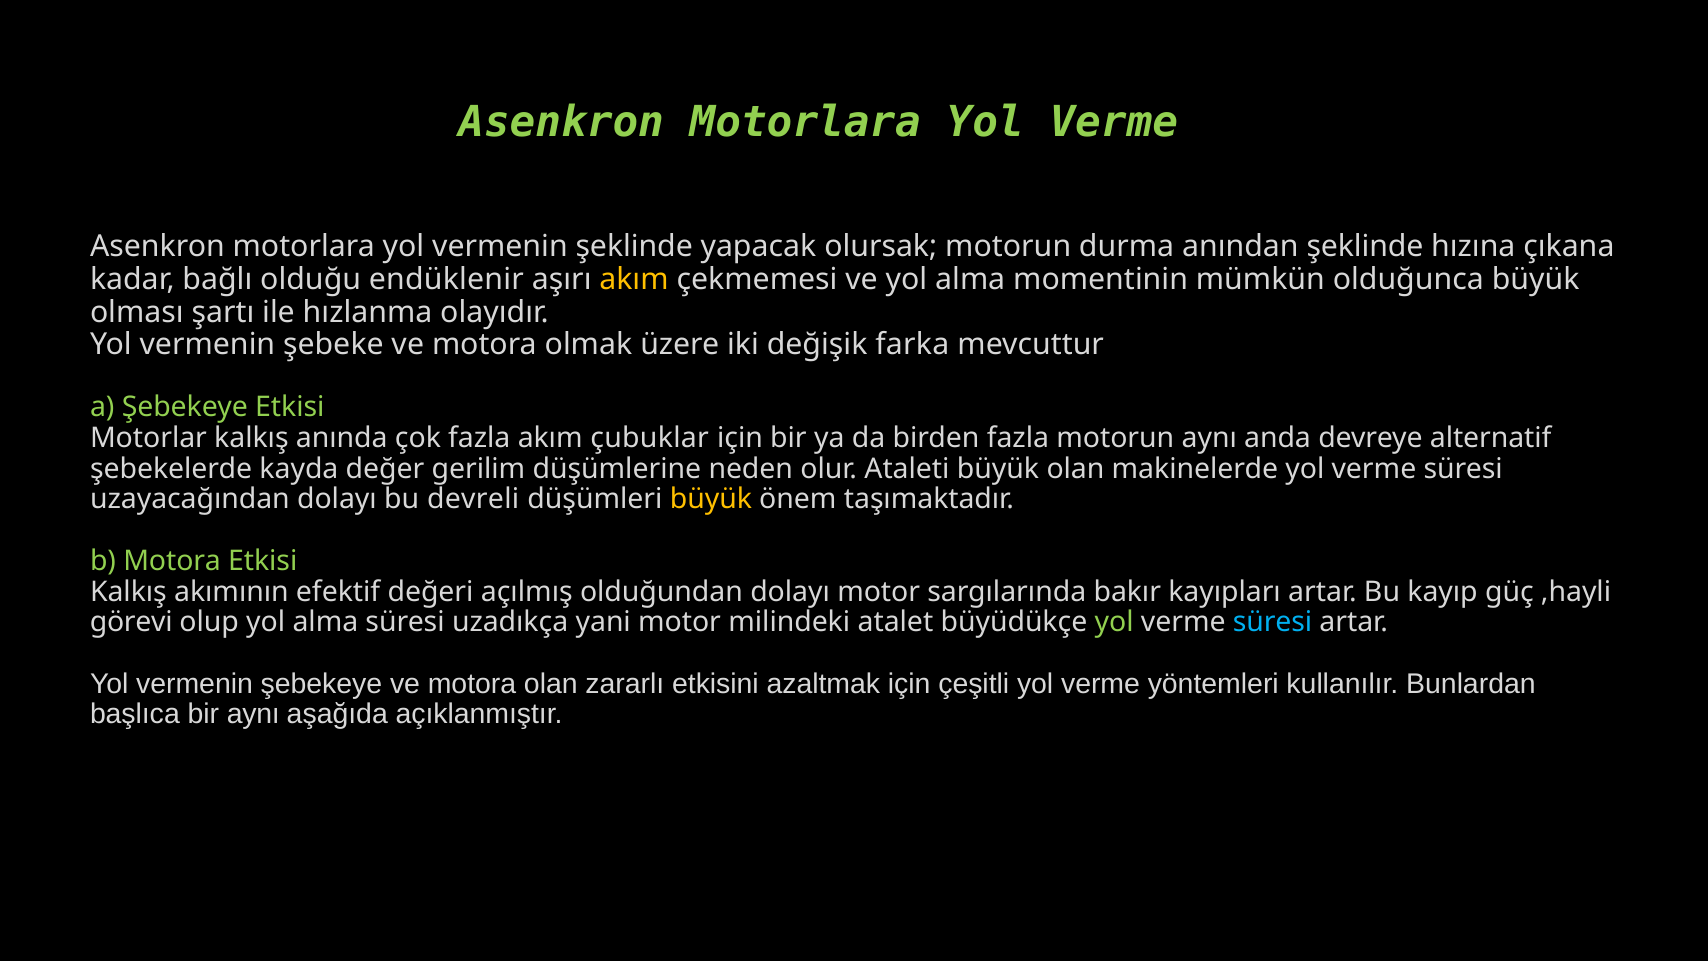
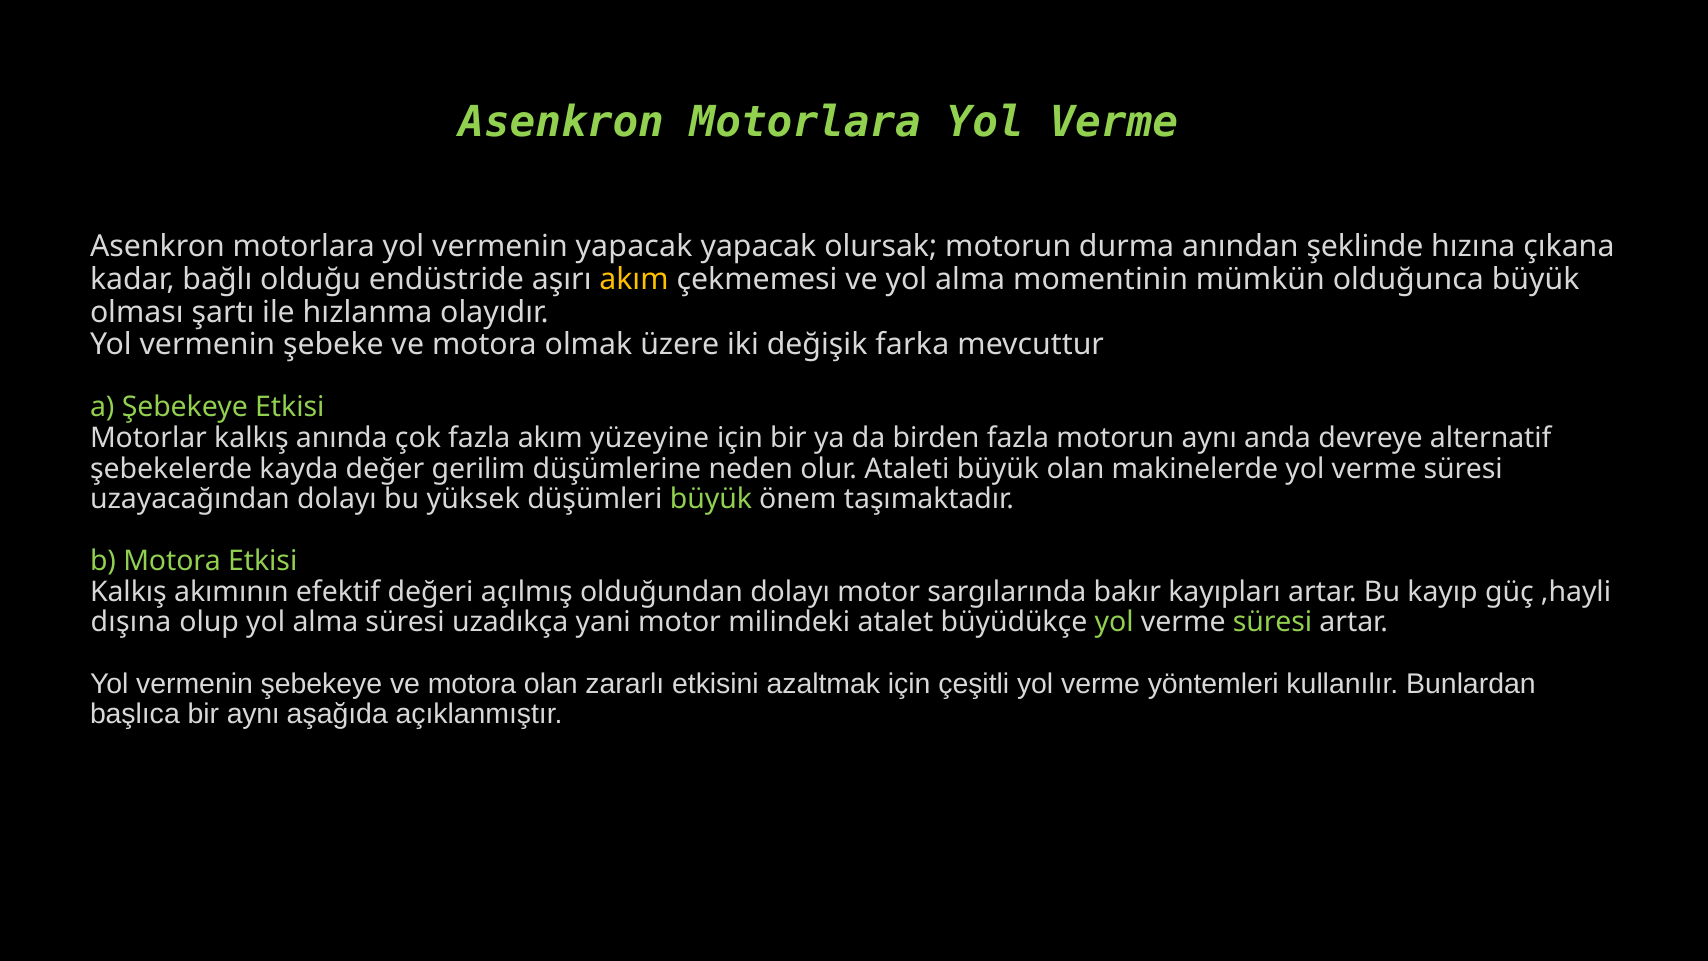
vermenin şeklinde: şeklinde -> yapacak
endüklenir: endüklenir -> endüstride
çubuklar: çubuklar -> yüzeyine
devreli: devreli -> yüksek
büyük at (711, 499) colour: yellow -> light green
görevi: görevi -> dışına
süresi at (1273, 622) colour: light blue -> light green
